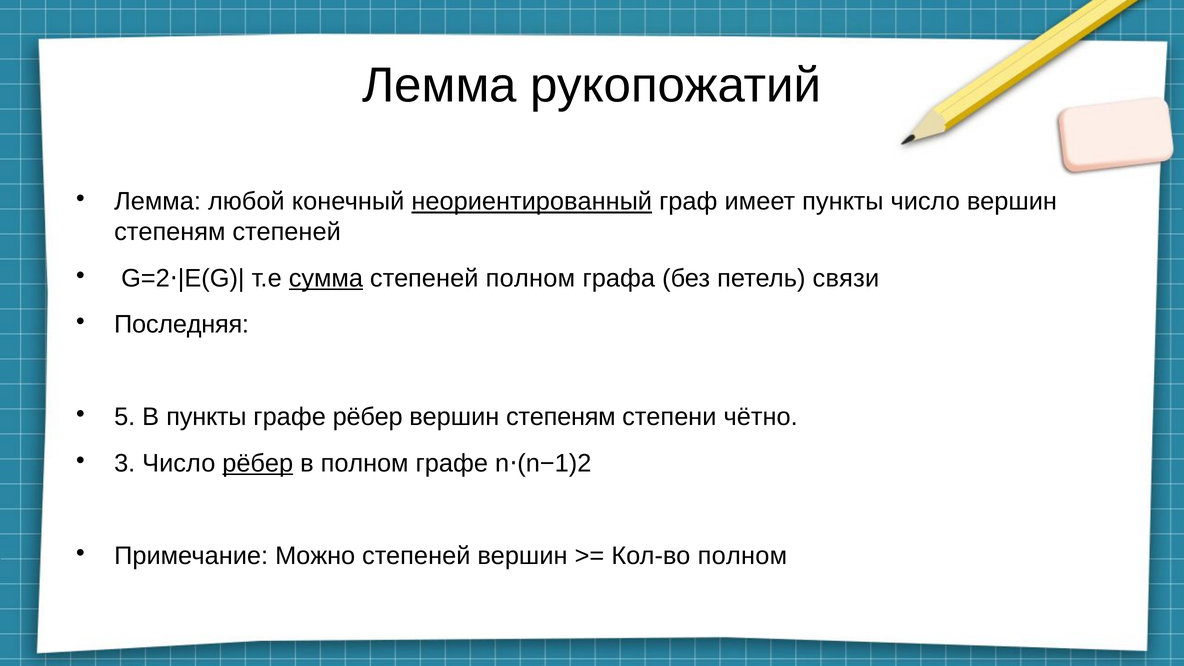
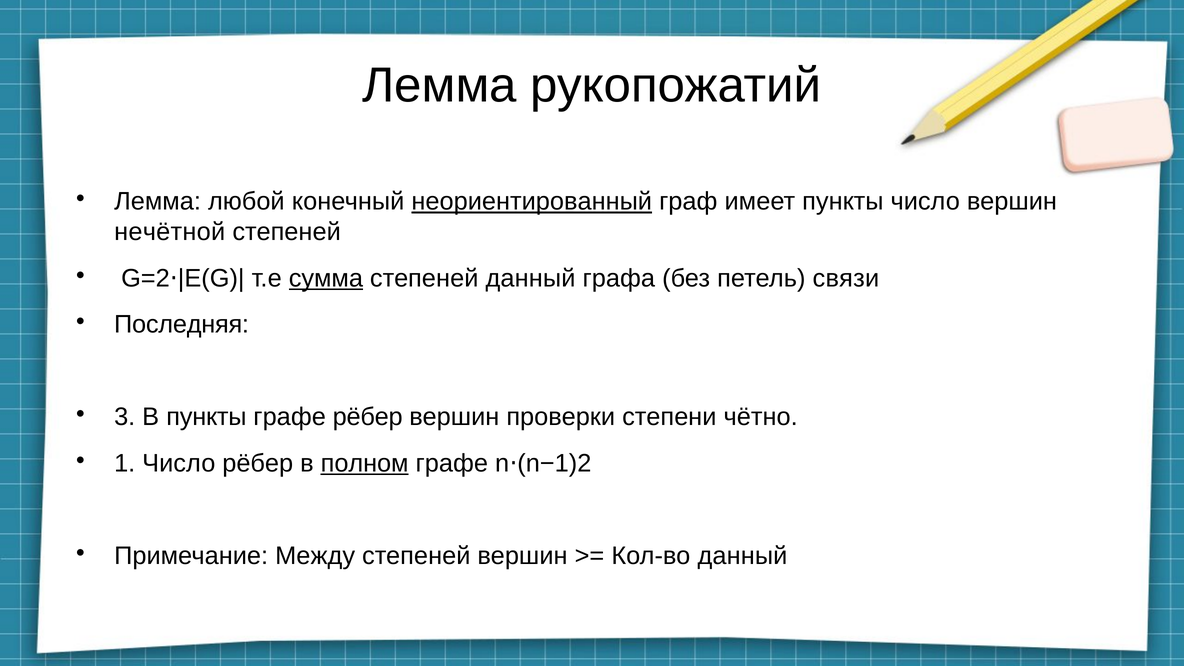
степеням at (170, 232): степеням -> нечётной
степеней полном: полном -> данный
5: 5 -> 3
степеням at (561, 417): степеням -> проверки
3: 3 -> 1
рёбер at (258, 463) underline: present -> none
полном at (365, 463) underline: none -> present
Можно: Можно -> Между
Кол-во полном: полном -> данный
